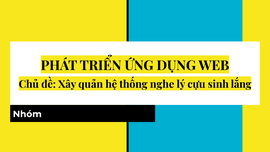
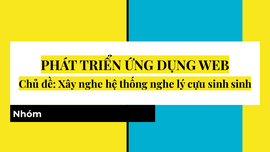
Xây quản: quản -> nghe
sinh lắng: lắng -> sinh
